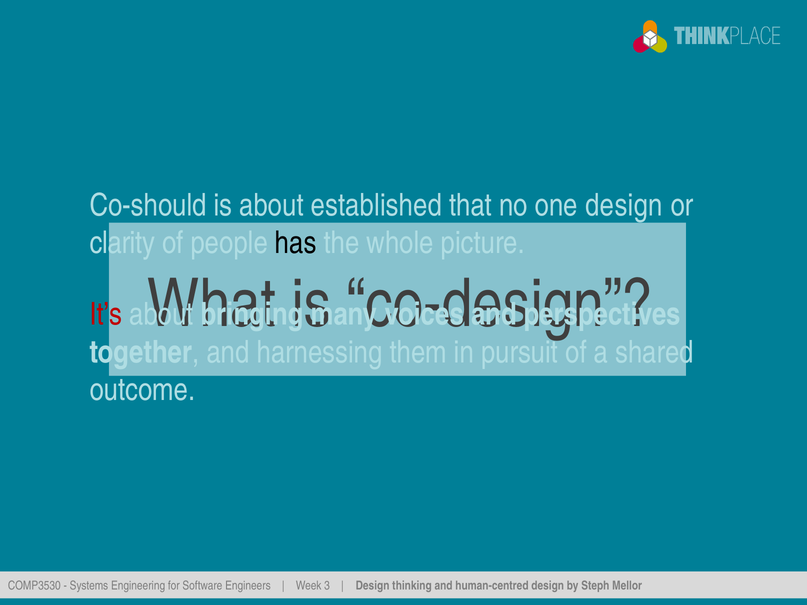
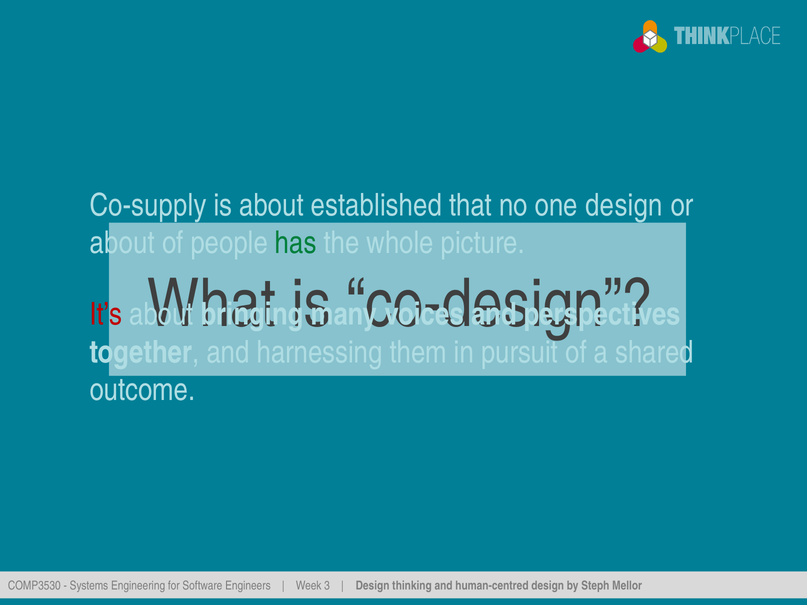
Co-should: Co-should -> Co-supply
clarity at (122, 243): clarity -> about
has colour: black -> green
